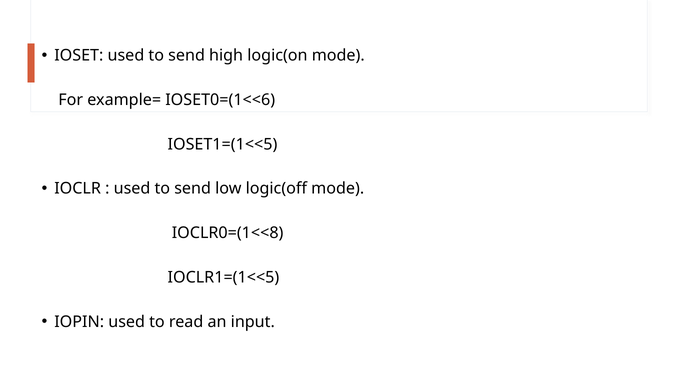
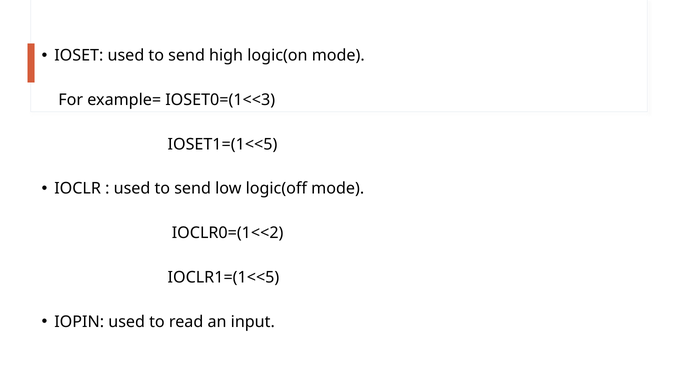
IOSET0=(1<<6: IOSET0=(1<<6 -> IOSET0=(1<<3
IOCLR0=(1<<8: IOCLR0=(1<<8 -> IOCLR0=(1<<2
